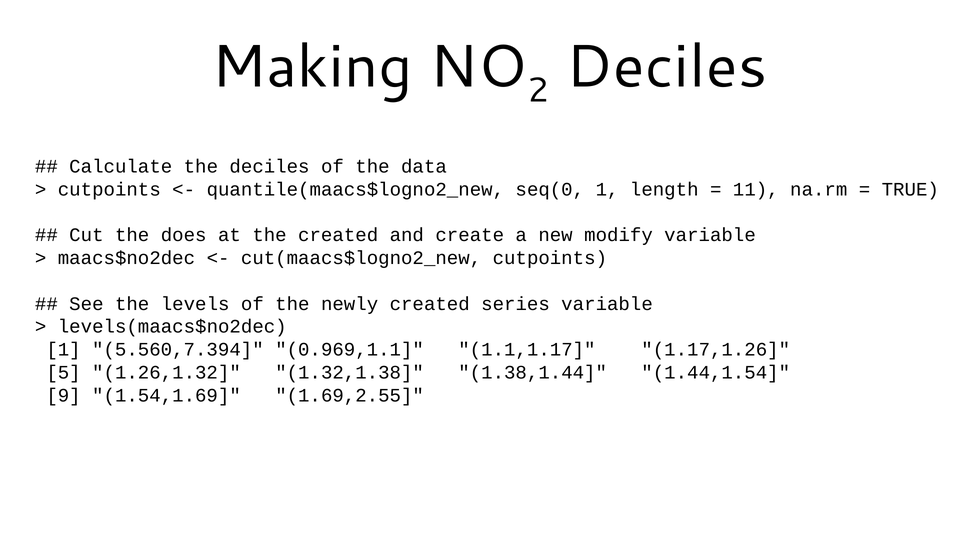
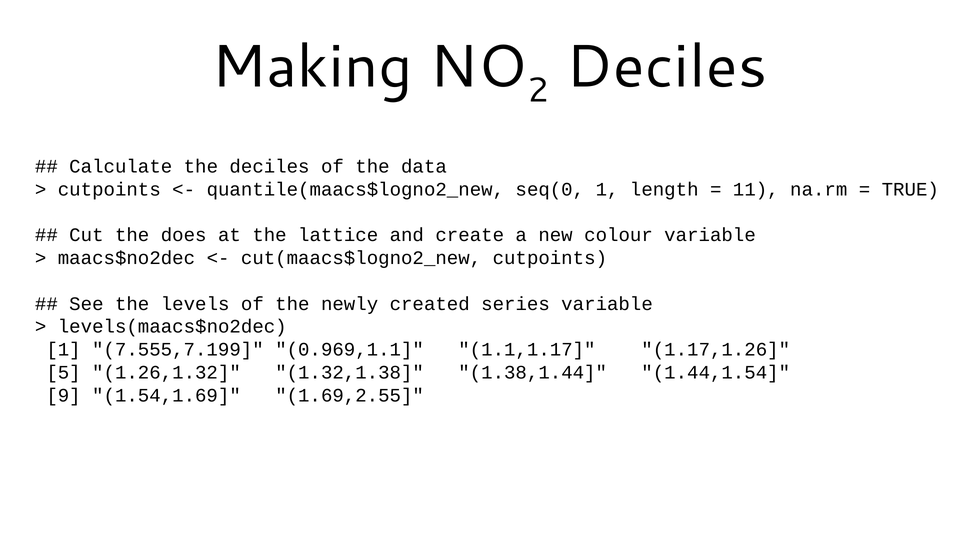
the created: created -> lattice
modify: modify -> colour
5.560,7.394: 5.560,7.394 -> 7.555,7.199
